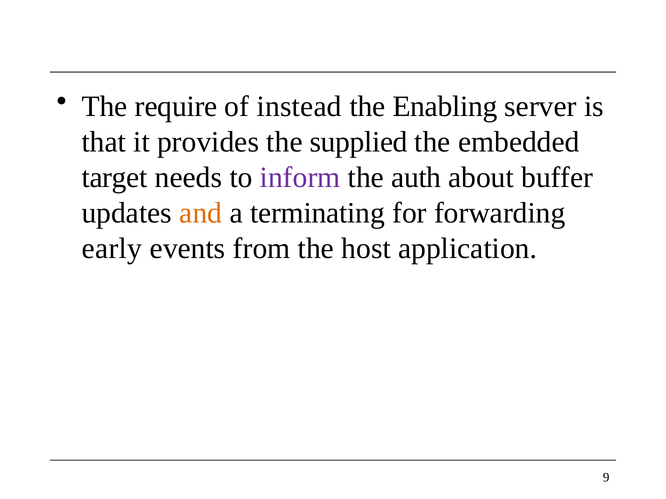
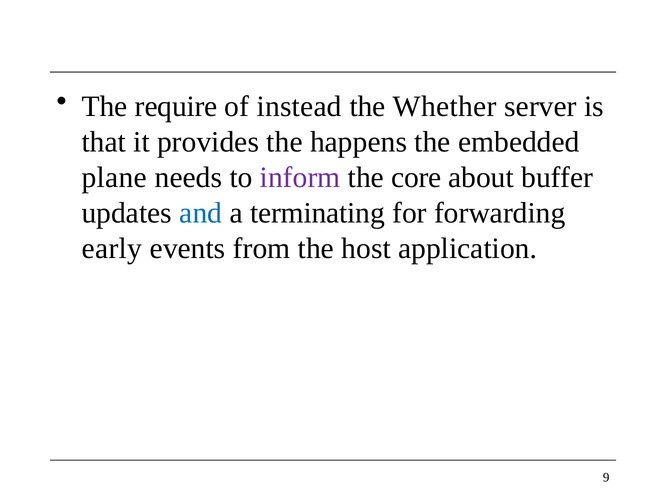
Enabling: Enabling -> Whether
supplied: supplied -> happens
target: target -> plane
auth: auth -> core
and colour: orange -> blue
